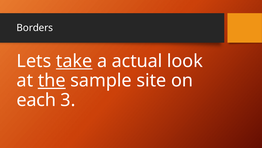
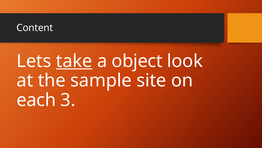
Borders: Borders -> Content
actual: actual -> object
the underline: present -> none
